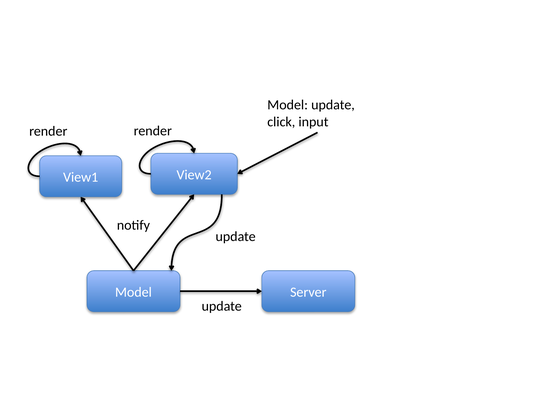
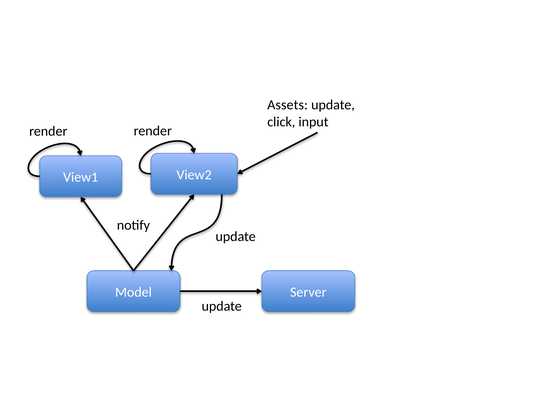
Model at (288, 105): Model -> Assets
